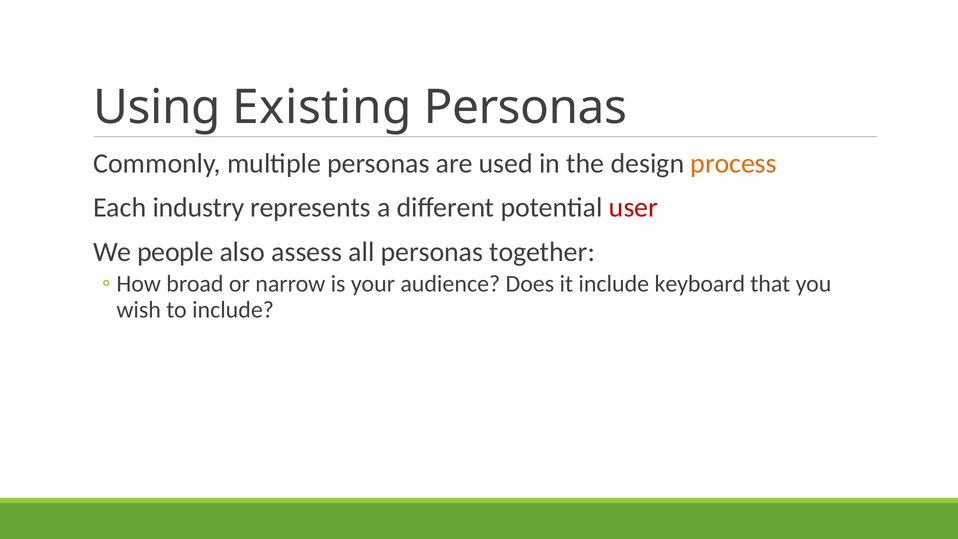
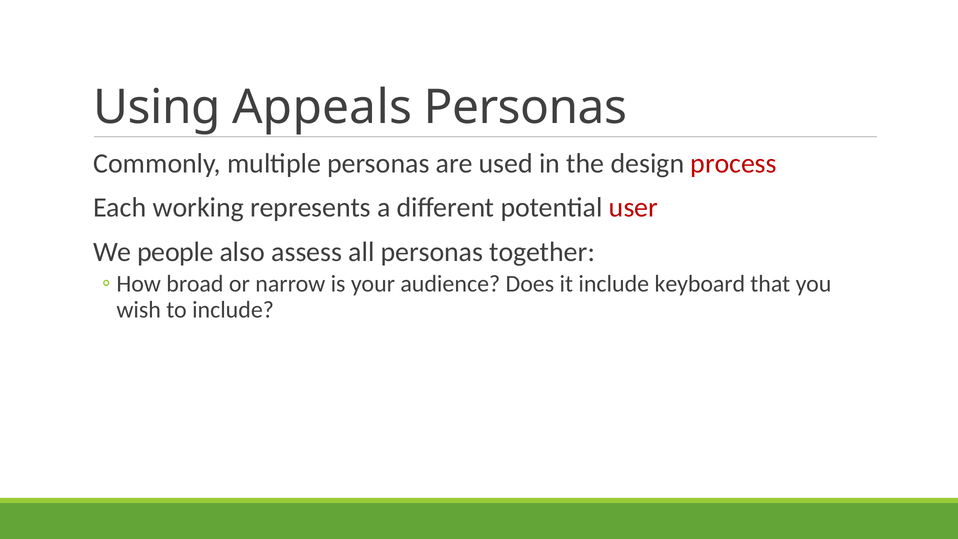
Existing: Existing -> Appeals
process colour: orange -> red
industry: industry -> working
